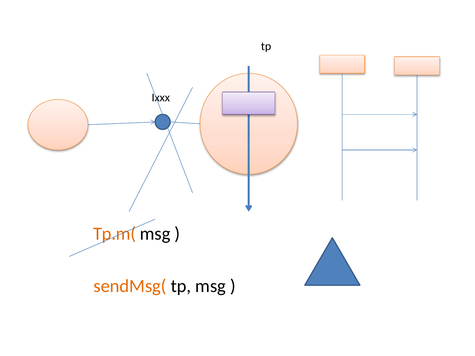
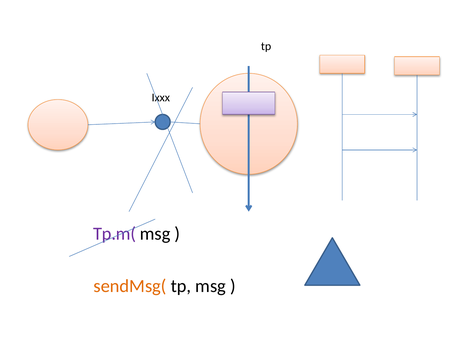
Tp.m( colour: orange -> purple
